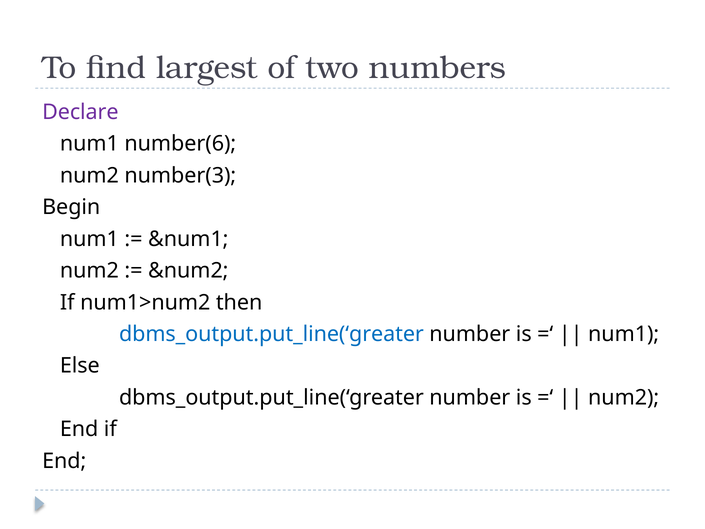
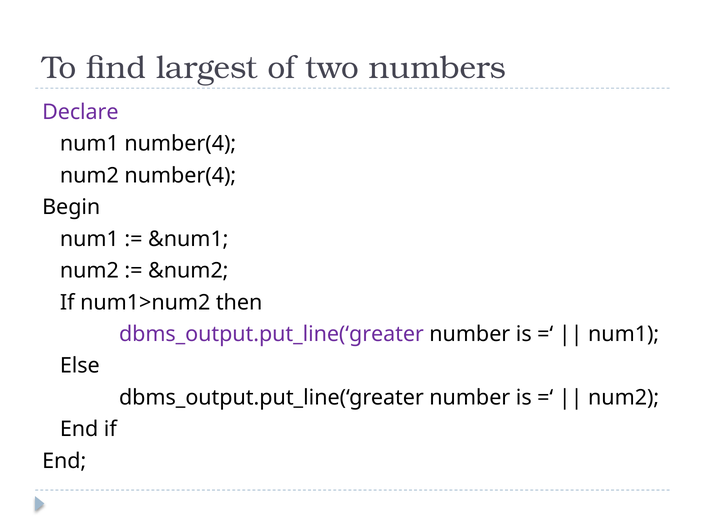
num1 number(6: number(6 -> number(4
num2 number(3: number(3 -> number(4
dbms_output.put_line(‘greater at (271, 334) colour: blue -> purple
